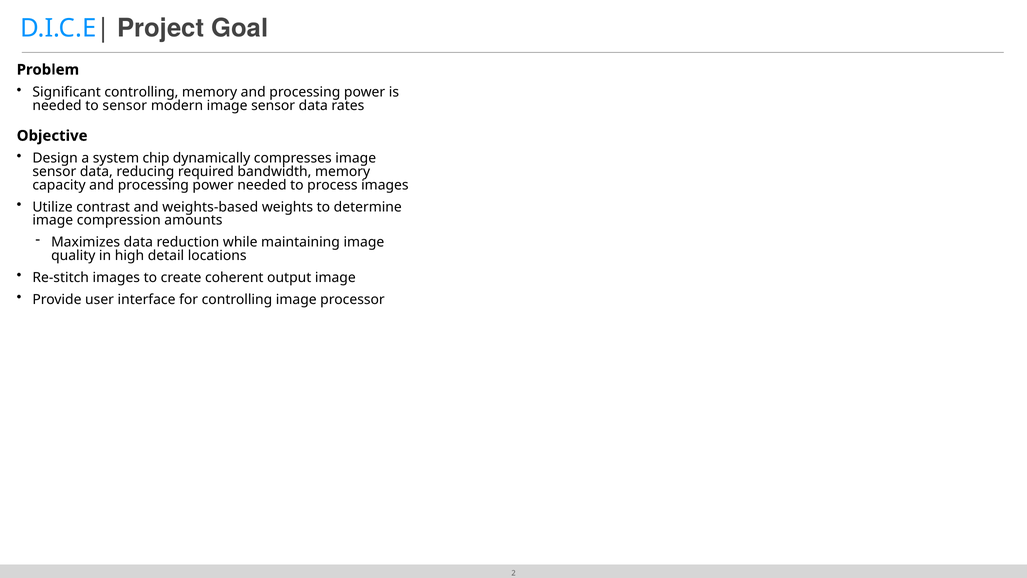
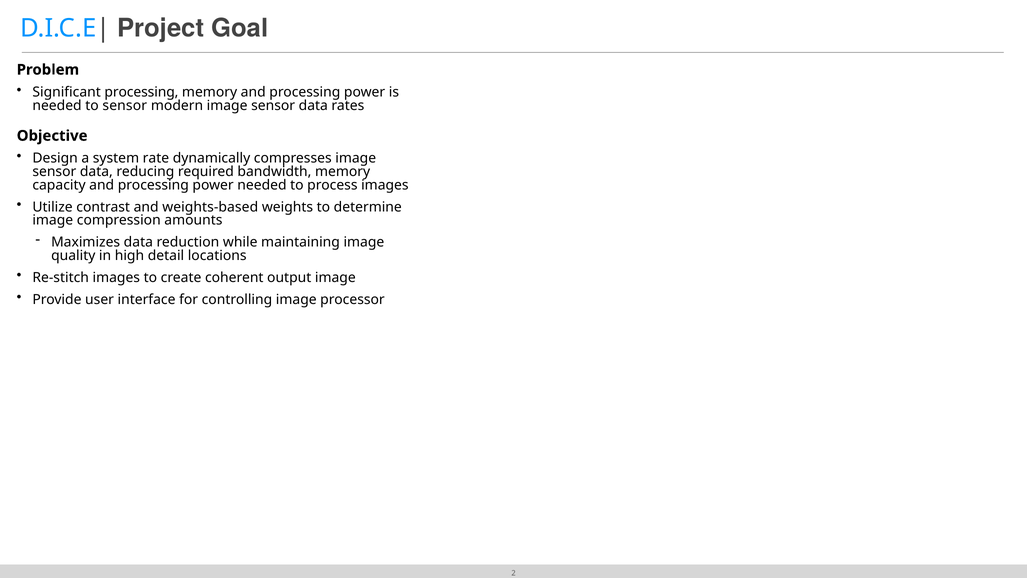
Significant controlling: controlling -> processing
chip: chip -> rate
